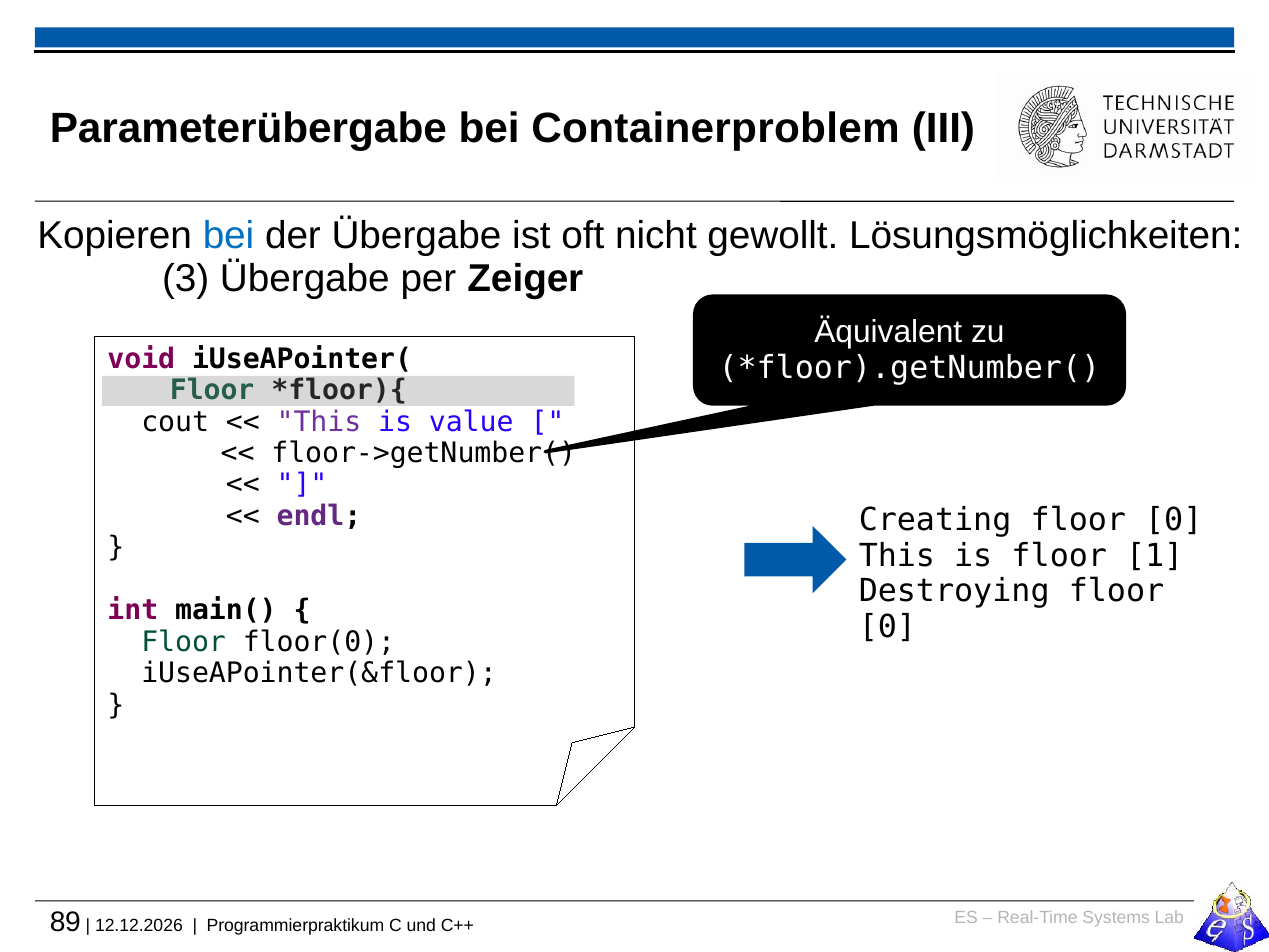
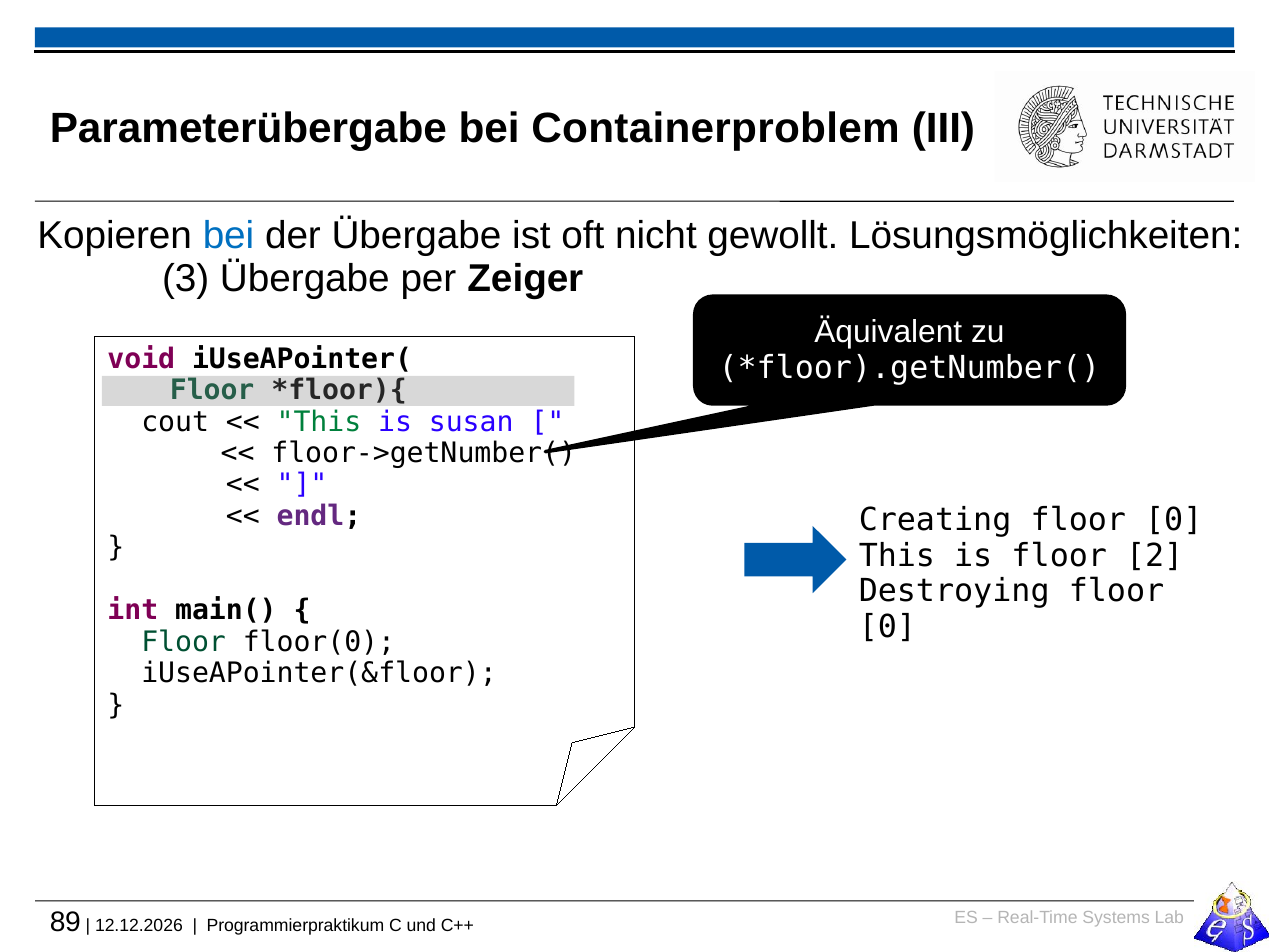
This at (319, 422) colour: purple -> green
value: value -> susan
1: 1 -> 2
